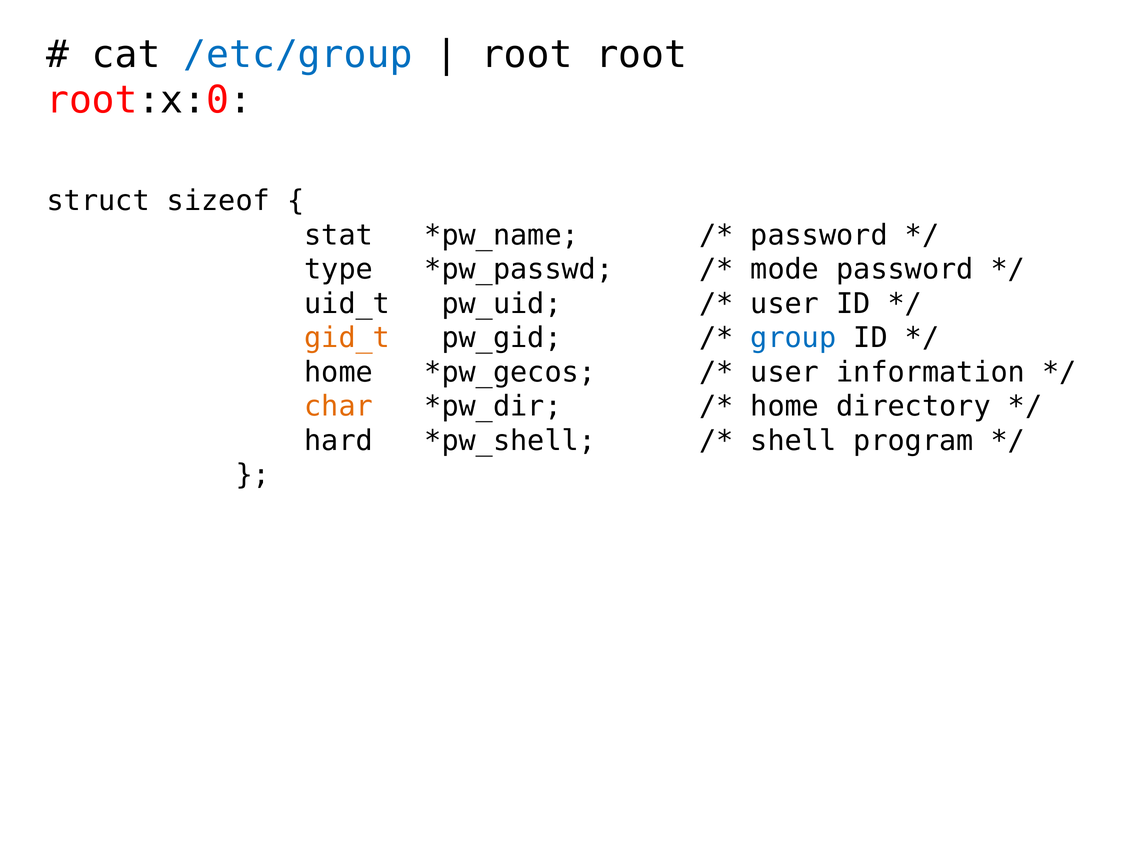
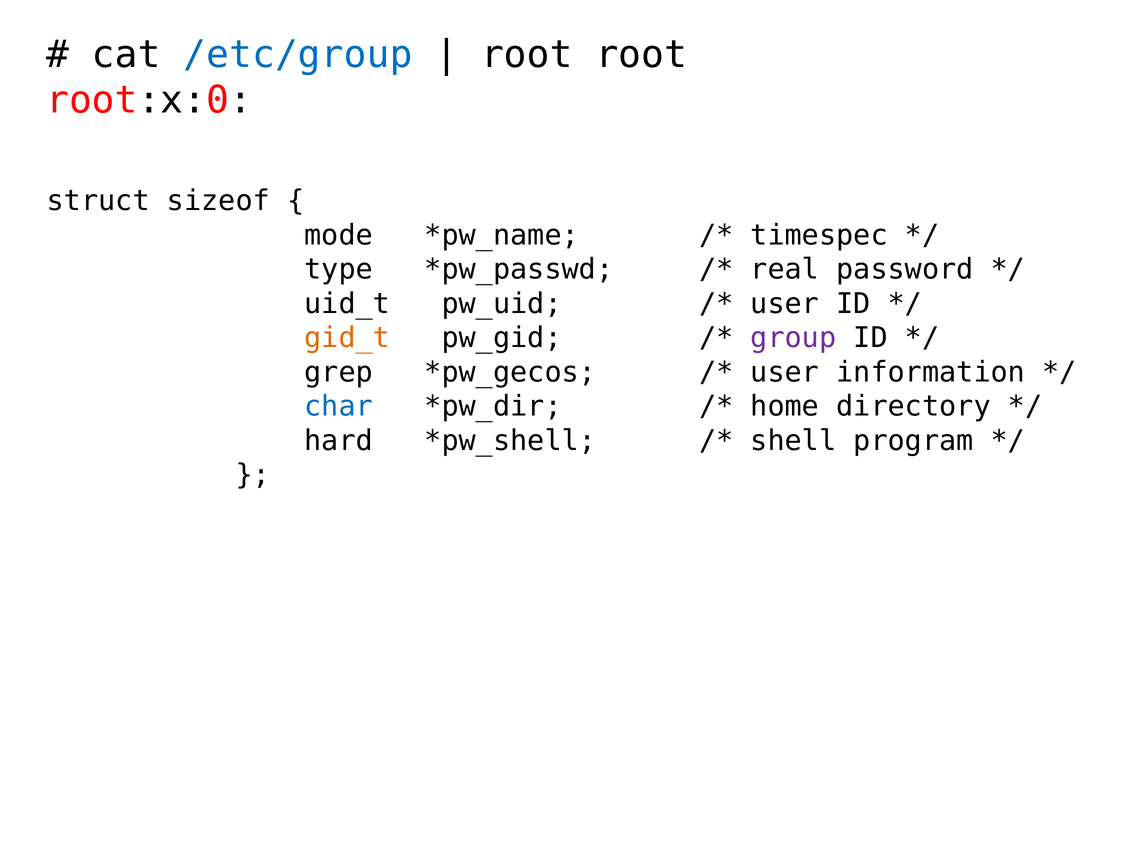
stat: stat -> mode
password at (819, 235): password -> timespec
mode: mode -> real
group colour: blue -> purple
home at (339, 372): home -> grep
char colour: orange -> blue
